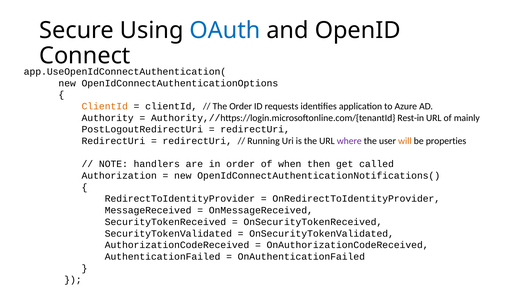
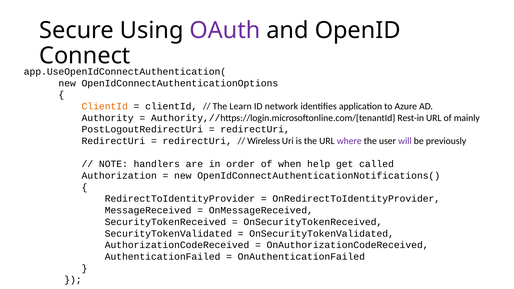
OAuth colour: blue -> purple
The Order: Order -> Learn
requests: requests -> network
Running: Running -> Wireless
will colour: orange -> purple
properties: properties -> previously
then: then -> help
